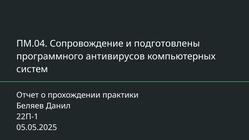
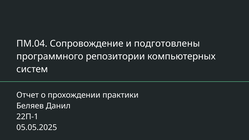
антивирусов: антивирусов -> репозитории
